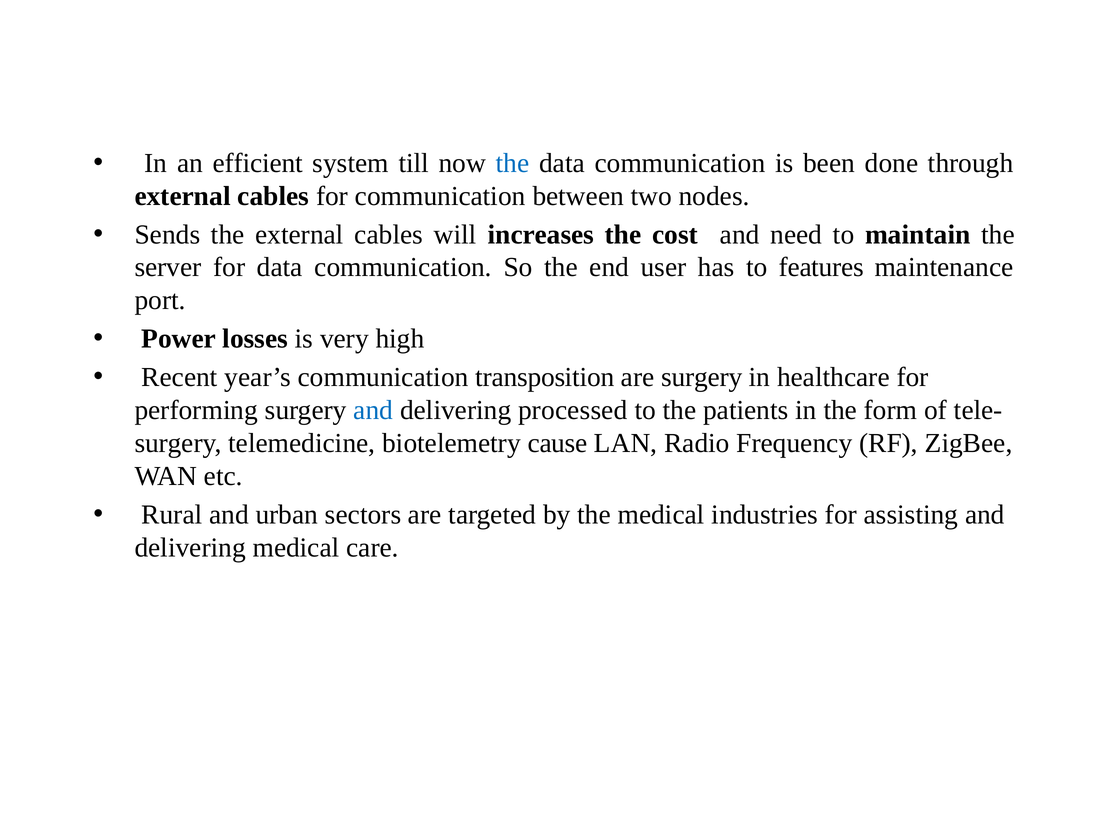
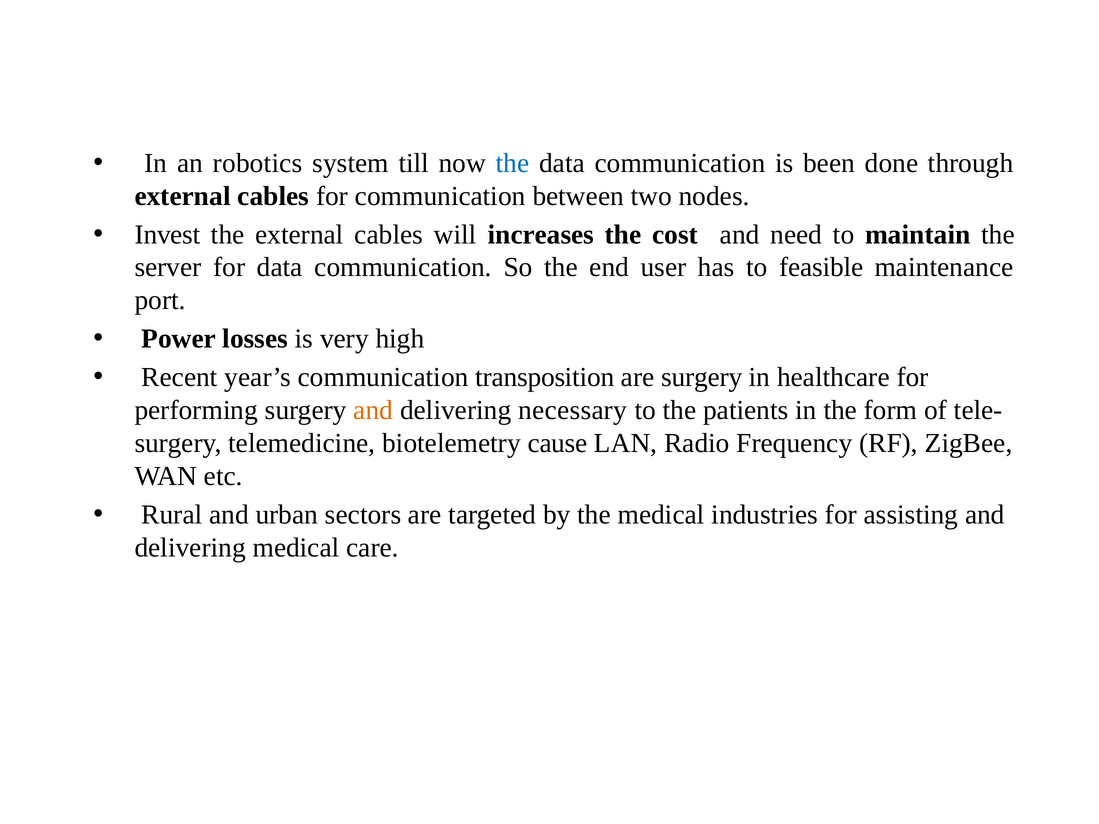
efficient: efficient -> robotics
Sends: Sends -> Invest
features: features -> feasible
and at (373, 410) colour: blue -> orange
processed: processed -> necessary
